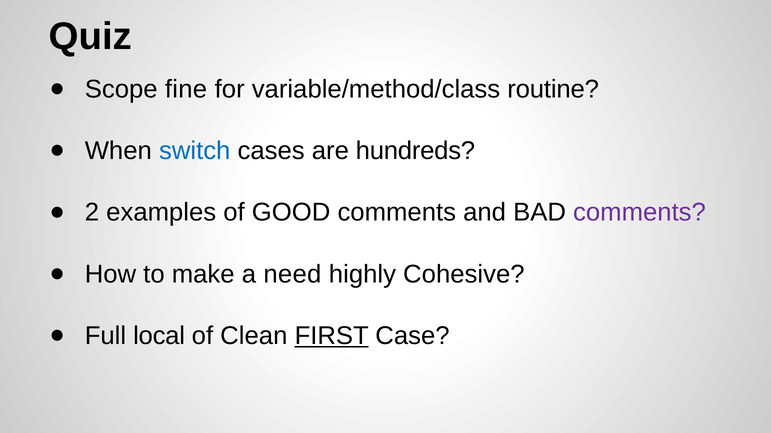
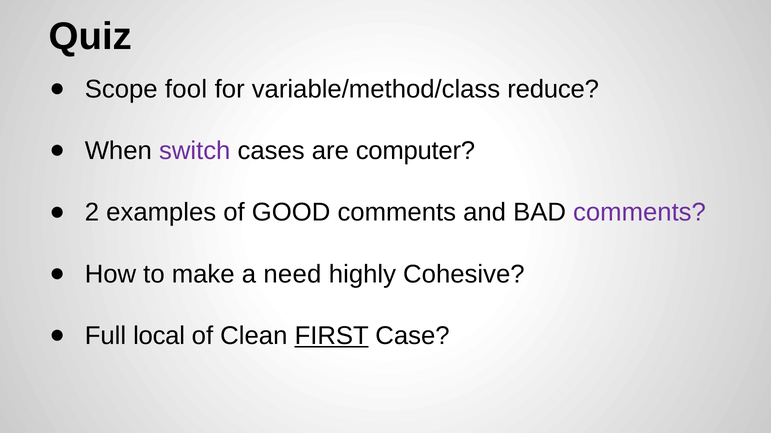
fine: fine -> fool
routine: routine -> reduce
switch colour: blue -> purple
hundreds: hundreds -> computer
